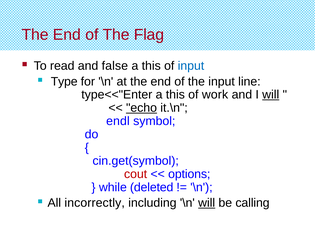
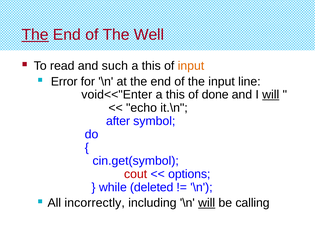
The at (35, 35) underline: none -> present
Flag: Flag -> Well
false: false -> such
input at (191, 66) colour: blue -> orange
Type: Type -> Error
type<<"Enter: type<<"Enter -> void<<"Enter
work: work -> done
echo underline: present -> none
endl: endl -> after
